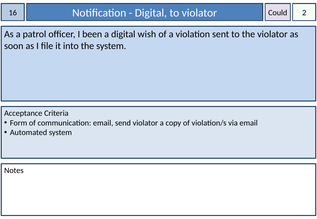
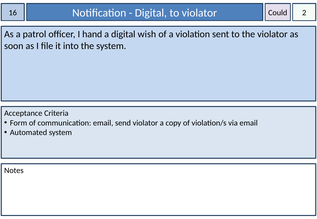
been: been -> hand
